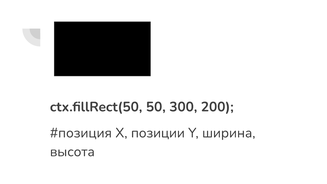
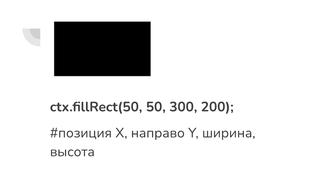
позиции: позиции -> направо
